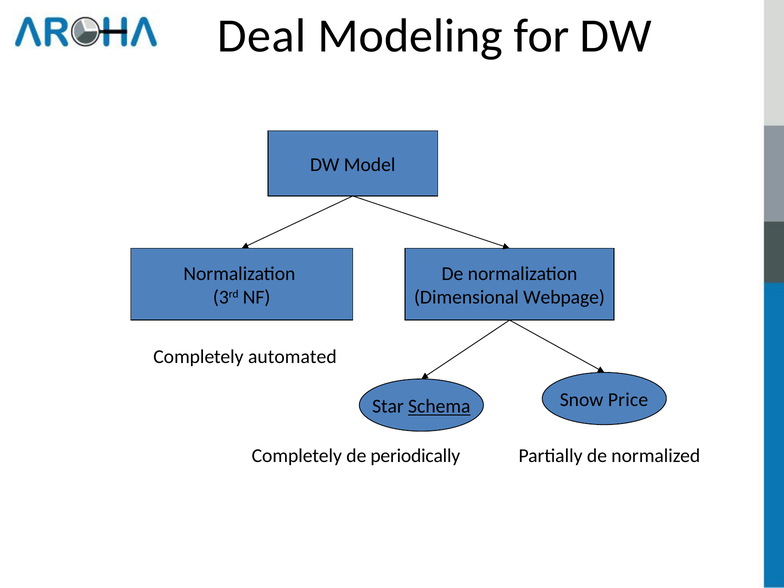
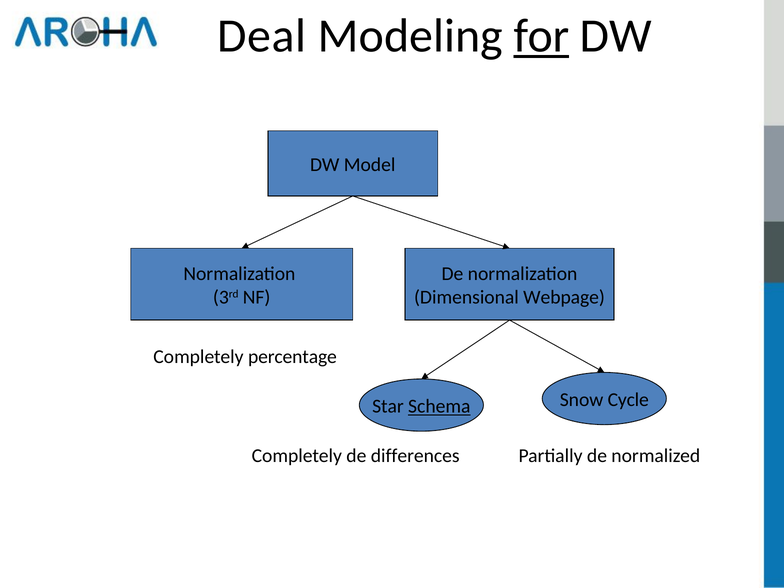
for underline: none -> present
automated: automated -> percentage
Price: Price -> Cycle
periodically: periodically -> differences
